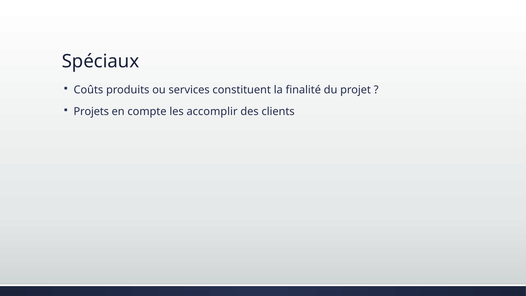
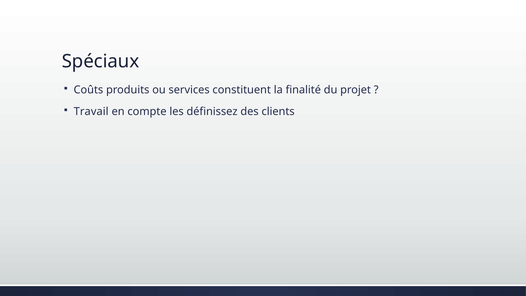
Projets: Projets -> Travail
accomplir: accomplir -> définissez
